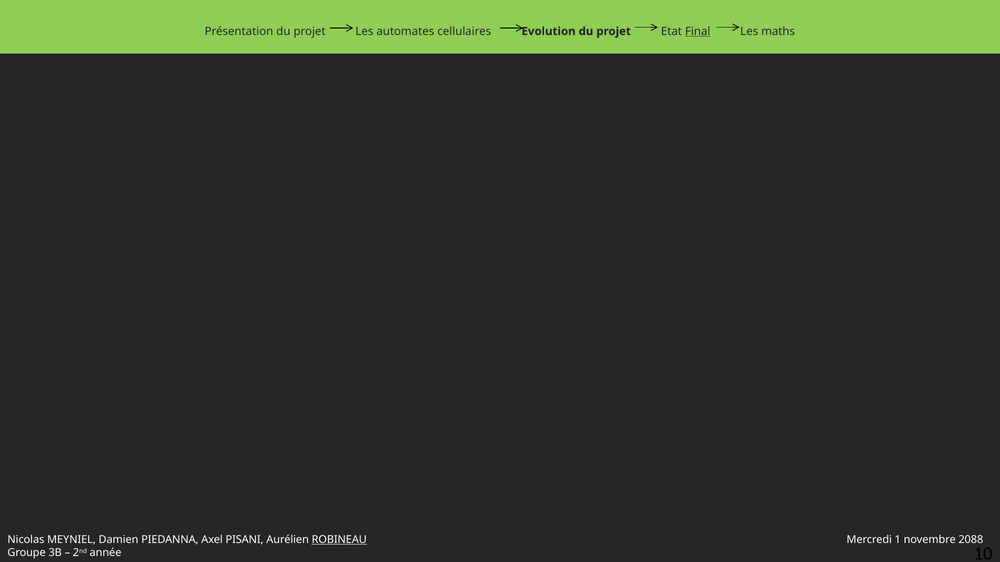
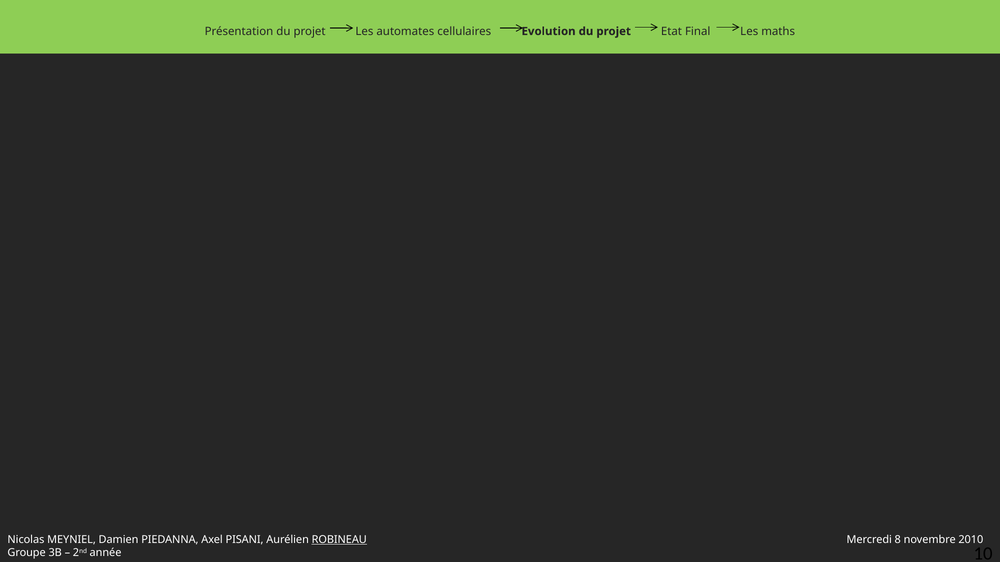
Final underline: present -> none
1: 1 -> 8
2088: 2088 -> 2010
